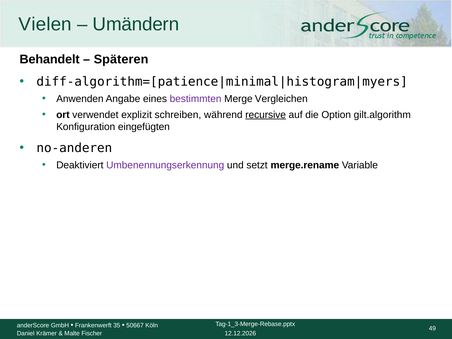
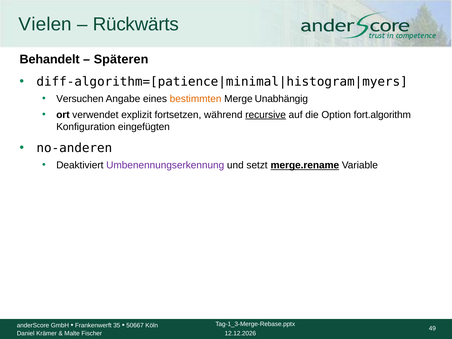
Umändern: Umändern -> Rückwärts
Anwenden: Anwenden -> Versuchen
bestimmten colour: purple -> orange
Vergleichen: Vergleichen -> Unabhängig
schreiben: schreiben -> fortsetzen
gilt.algorithm: gilt.algorithm -> fort.algorithm
merge.rename underline: none -> present
